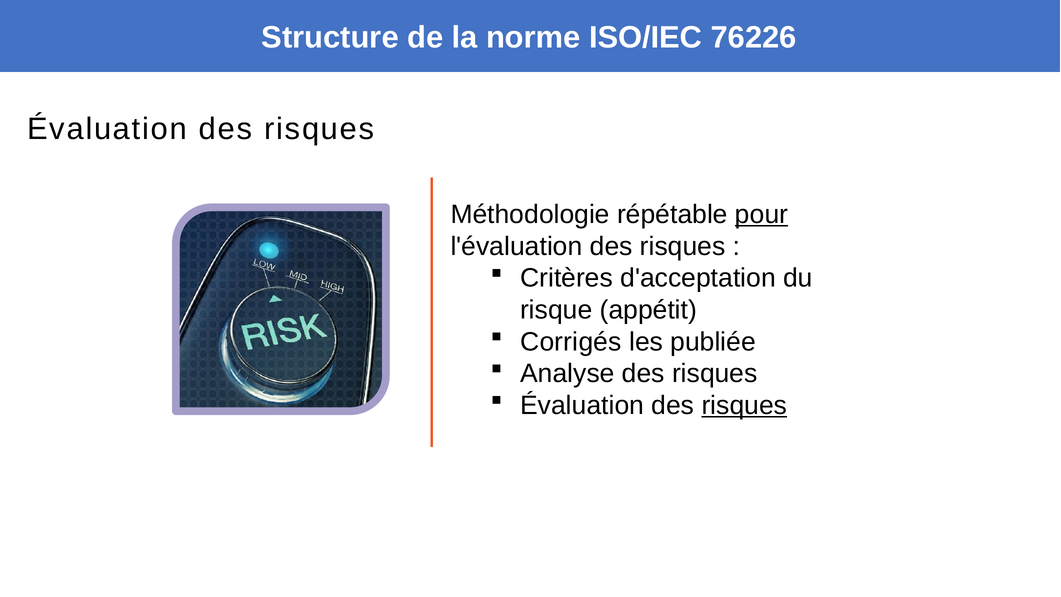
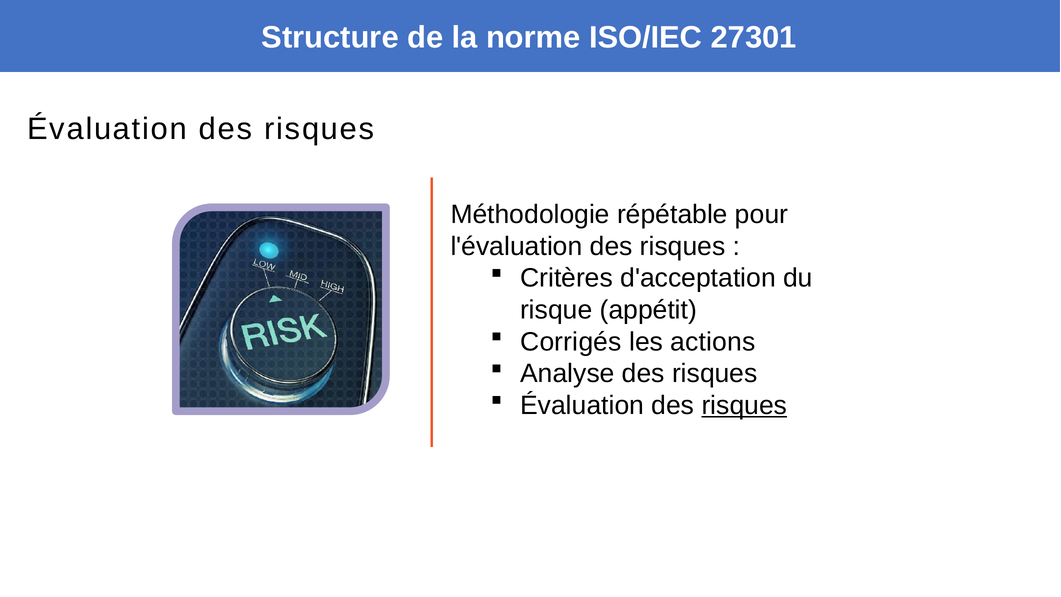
76226: 76226 -> 27301
pour underline: present -> none
publiée: publiée -> actions
